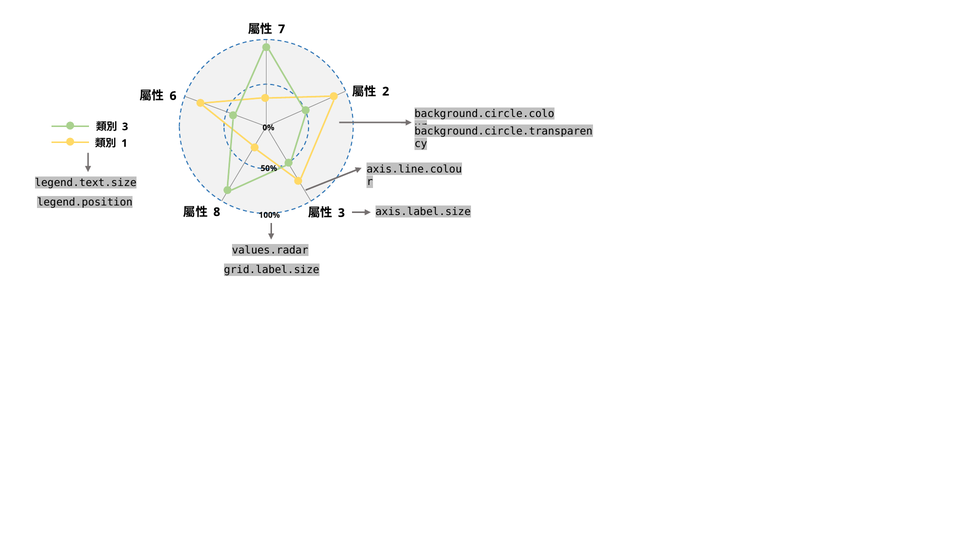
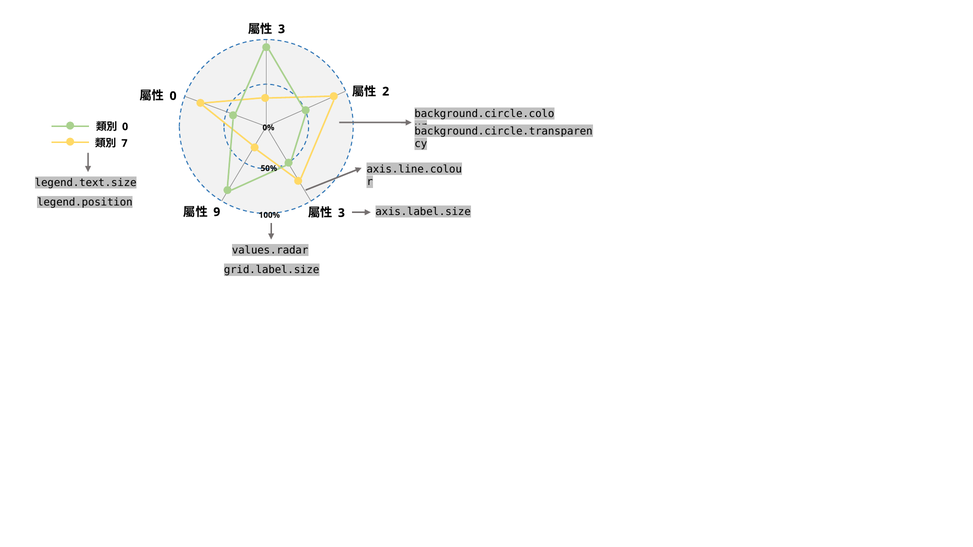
7 at (282, 29): 7 -> 3
6 at (173, 96): 6 -> 0
3 at (125, 127): 3 -> 0
1: 1 -> 7
8: 8 -> 9
